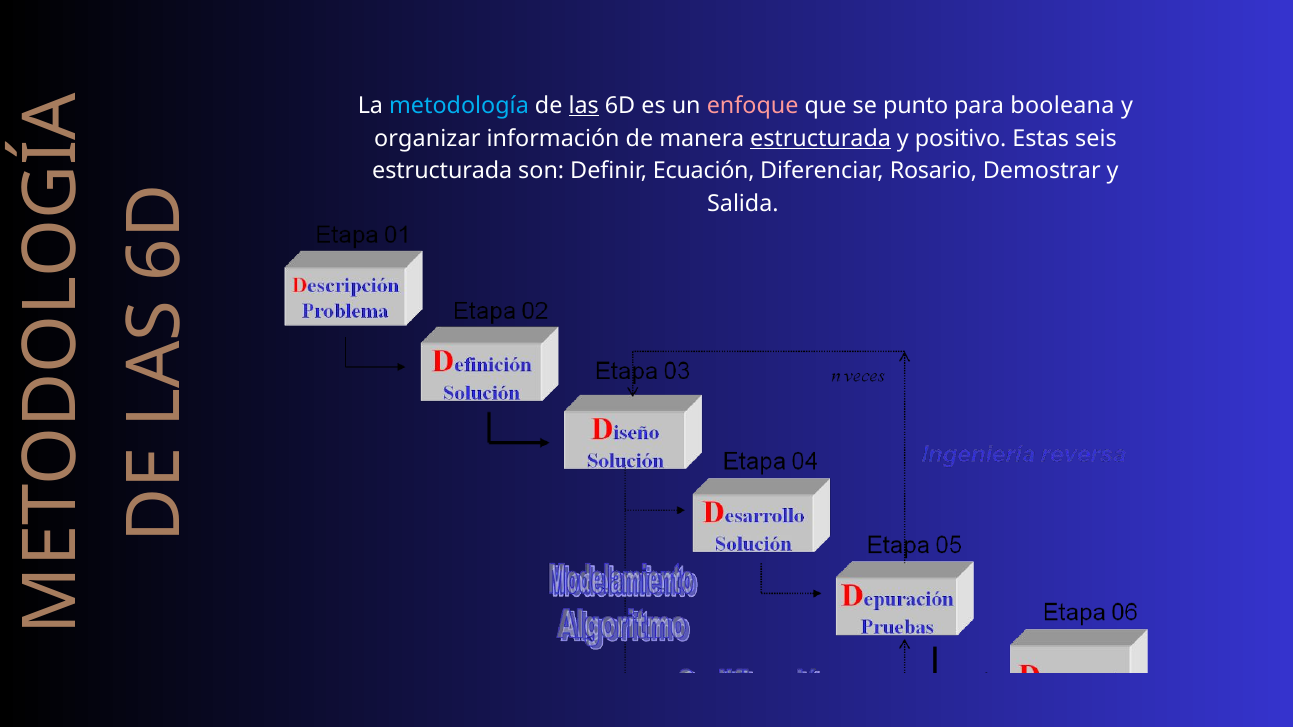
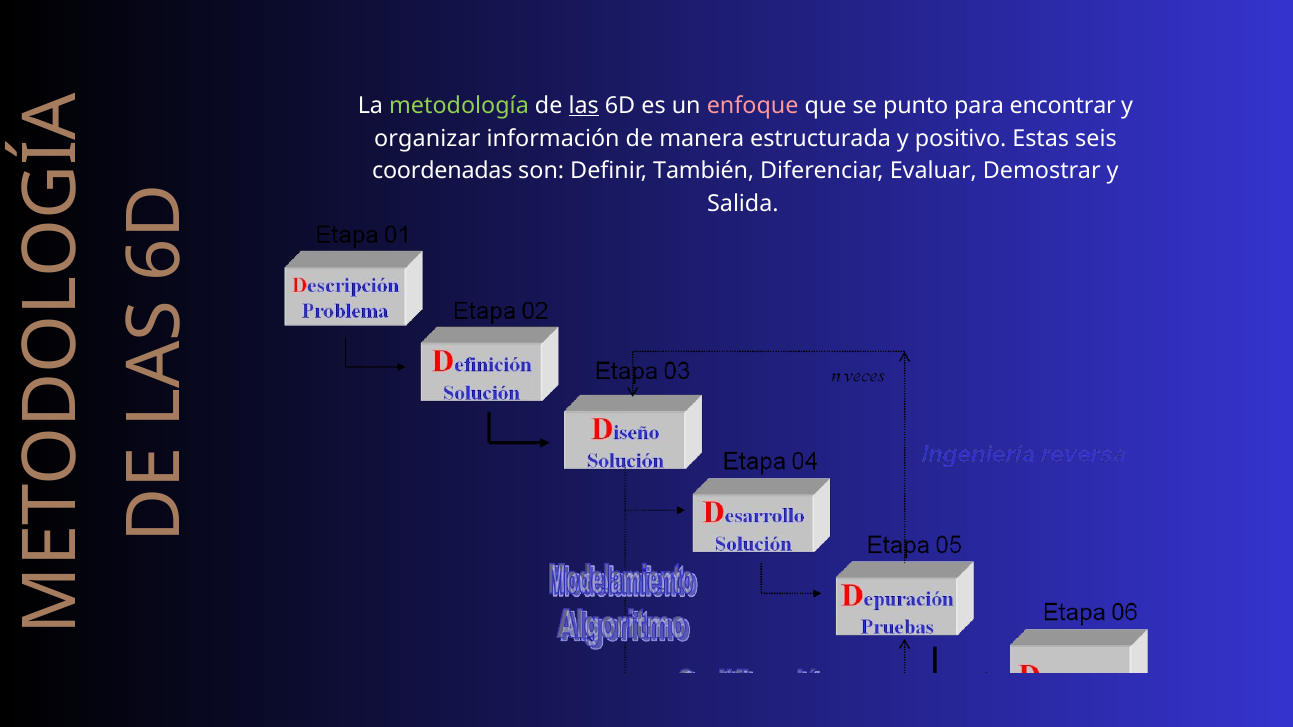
metodología colour: light blue -> light green
booleana: booleana -> encontrar
estructurada at (821, 138) underline: present -> none
estructurada at (442, 171): estructurada -> coordenadas
Ecuación: Ecuación -> También
Rosario: Rosario -> Evaluar
